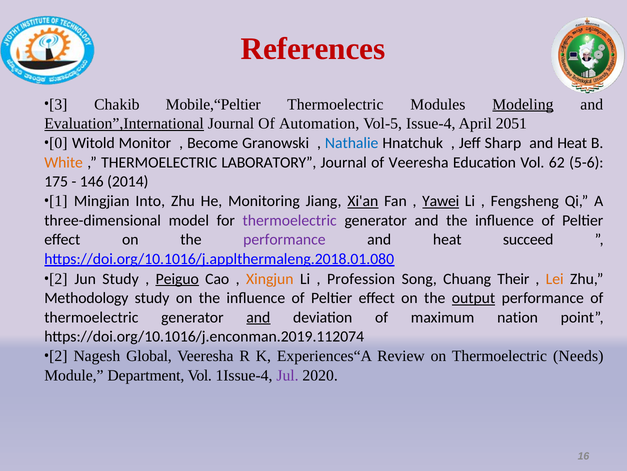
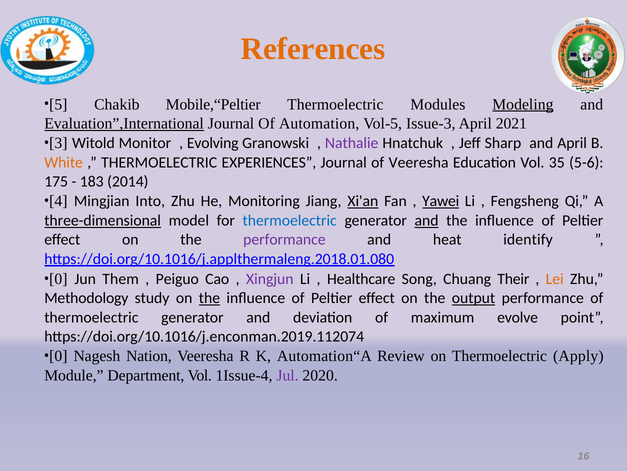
References colour: red -> orange
3: 3 -> 5
Issue-4: Issue-4 -> Issue-3
2051: 2051 -> 2021
0: 0 -> 3
Become: Become -> Evolving
Nathalie colour: blue -> purple
Sharp and Heat: Heat -> April
LABORATORY: LABORATORY -> EXPERIENCES
62: 62 -> 35
146: 146 -> 183
1: 1 -> 4
three-dimensional underline: none -> present
thermoelectric at (290, 220) colour: purple -> blue
and at (427, 220) underline: none -> present
succeed: succeed -> identify
2 at (58, 279): 2 -> 0
Jun Study: Study -> Them
Peiguo underline: present -> none
Xingjun colour: orange -> purple
Profession: Profession -> Healthcare
the at (209, 298) underline: none -> present
and at (258, 317) underline: present -> none
nation: nation -> evolve
2 at (58, 356): 2 -> 0
Global: Global -> Nation
Experiences“A: Experiences“A -> Automation“A
Needs: Needs -> Apply
